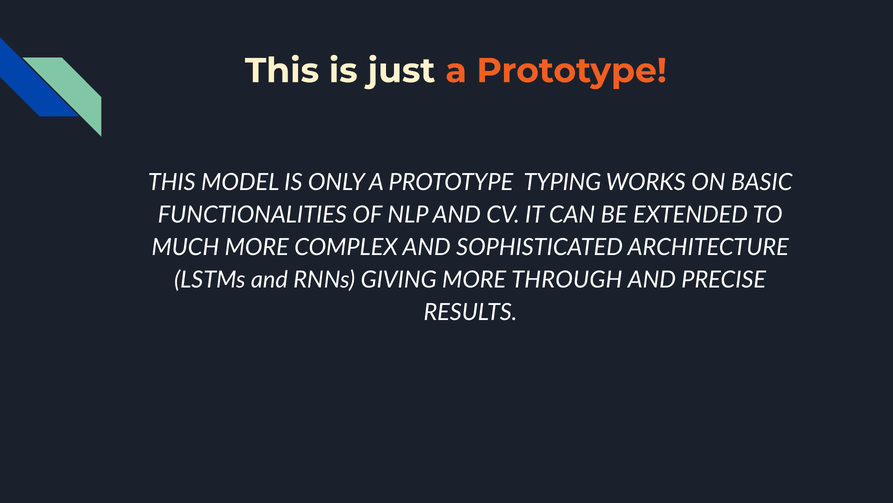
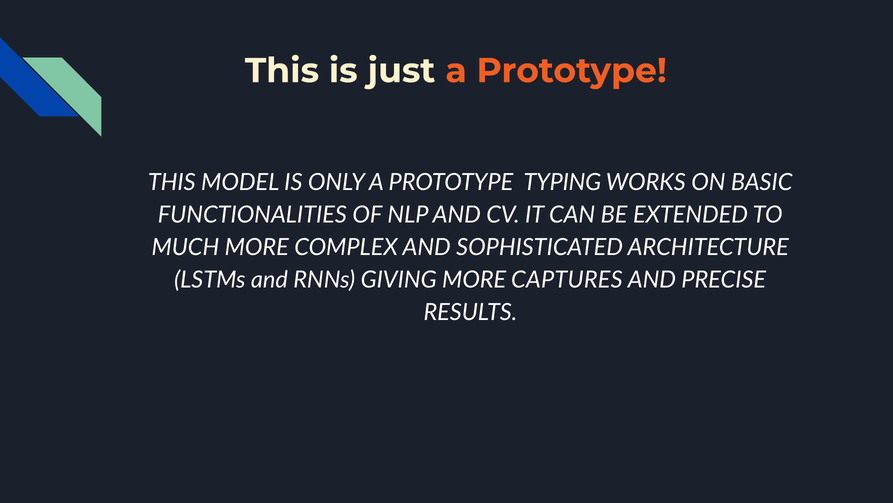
THROUGH: THROUGH -> CAPTURES
